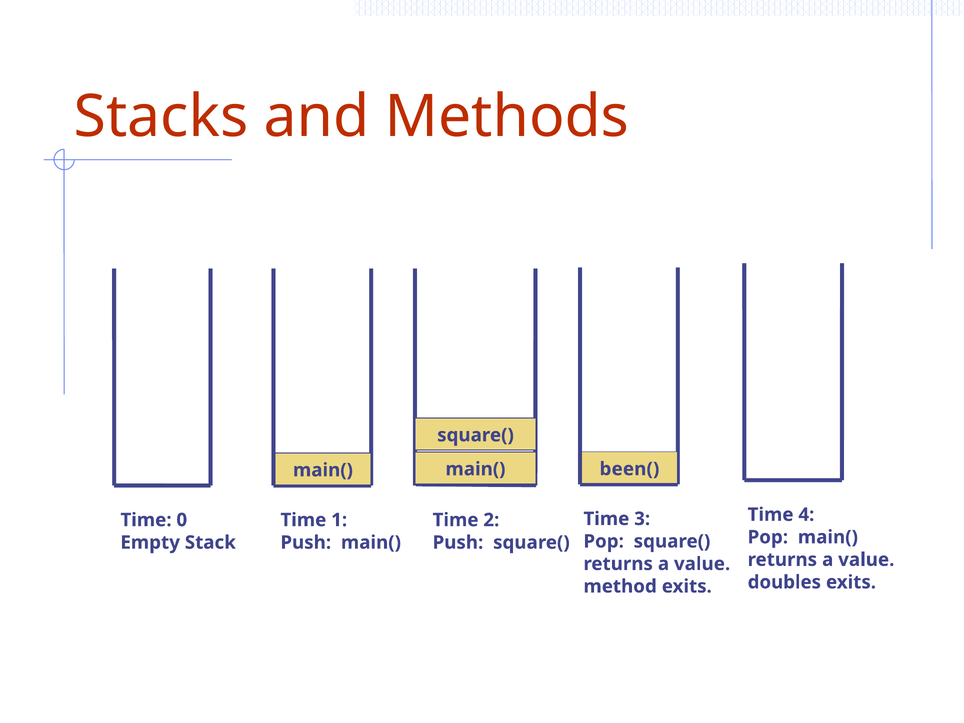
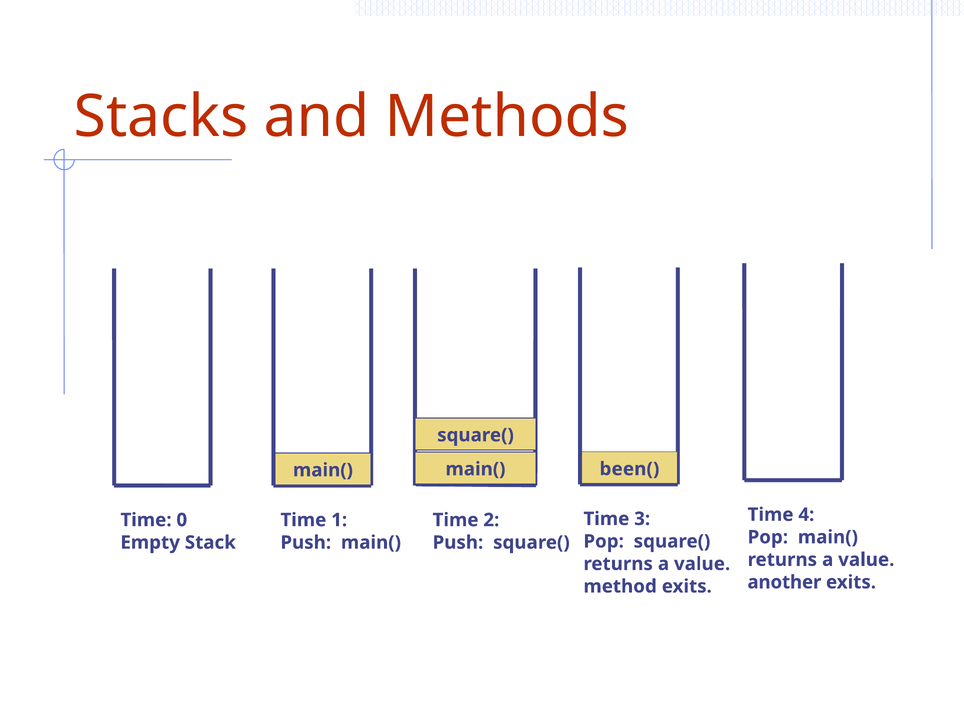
doubles: doubles -> another
